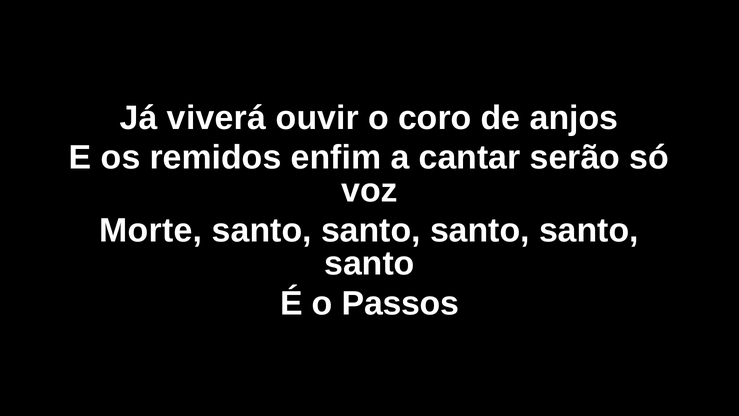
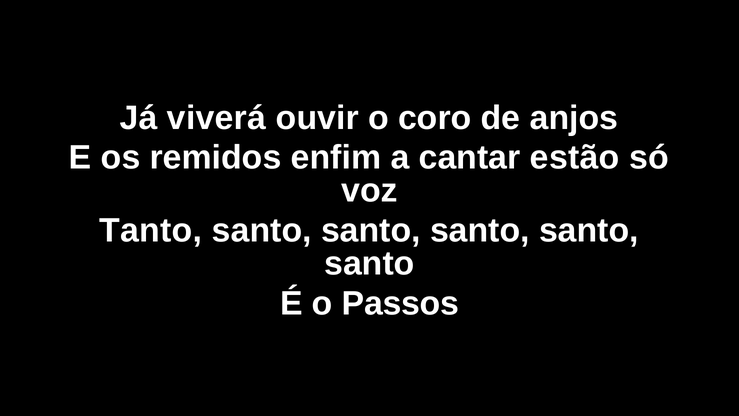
serão: serão -> estão
Morte: Morte -> Tanto
